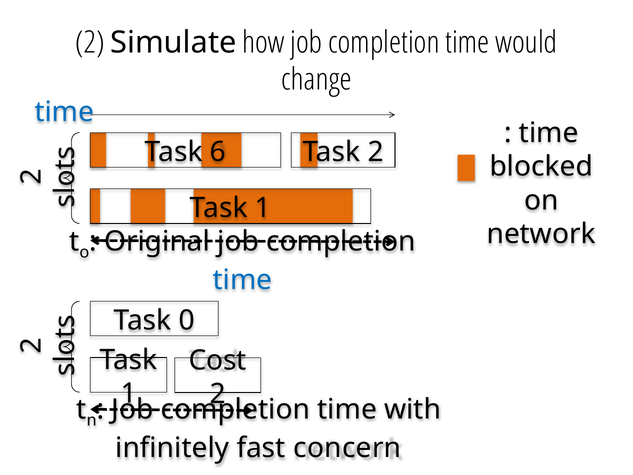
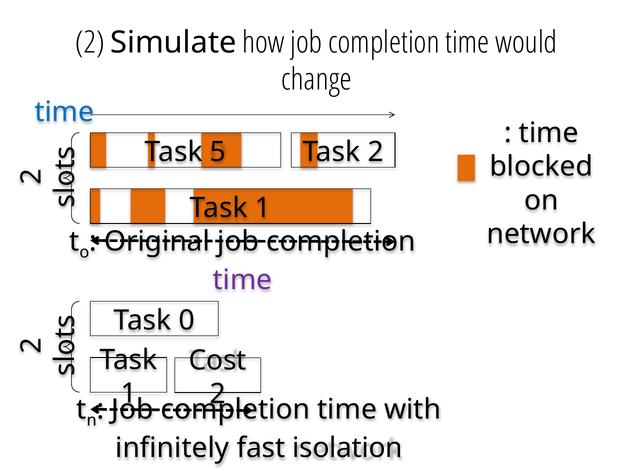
6: 6 -> 5
time at (242, 280) colour: blue -> purple
concern: concern -> isolation
